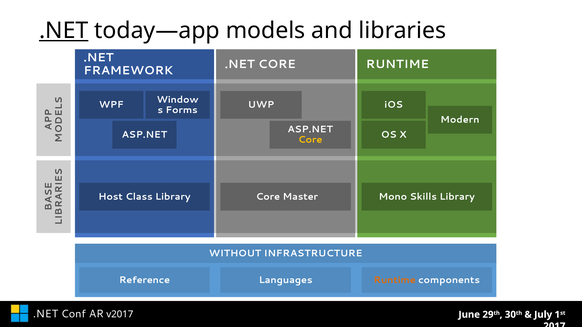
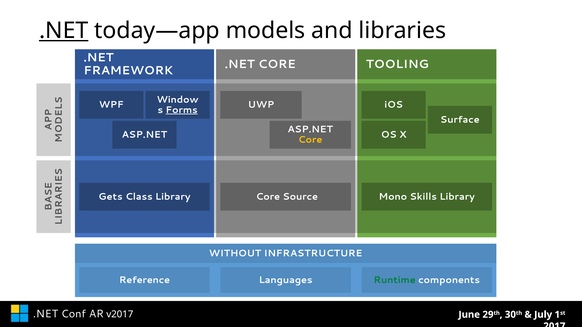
CORE RUNTIME: RUNTIME -> TOOLING
Forms underline: none -> present
Modern: Modern -> Surface
Host: Host -> Gets
Master: Master -> Source
Runtime at (395, 280) colour: orange -> green
